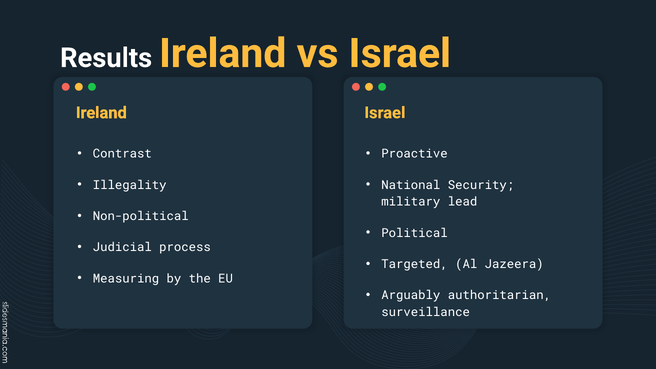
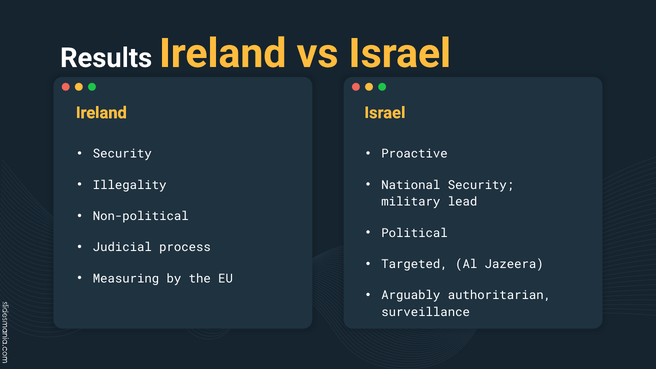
Contrast at (122, 154): Contrast -> Security
